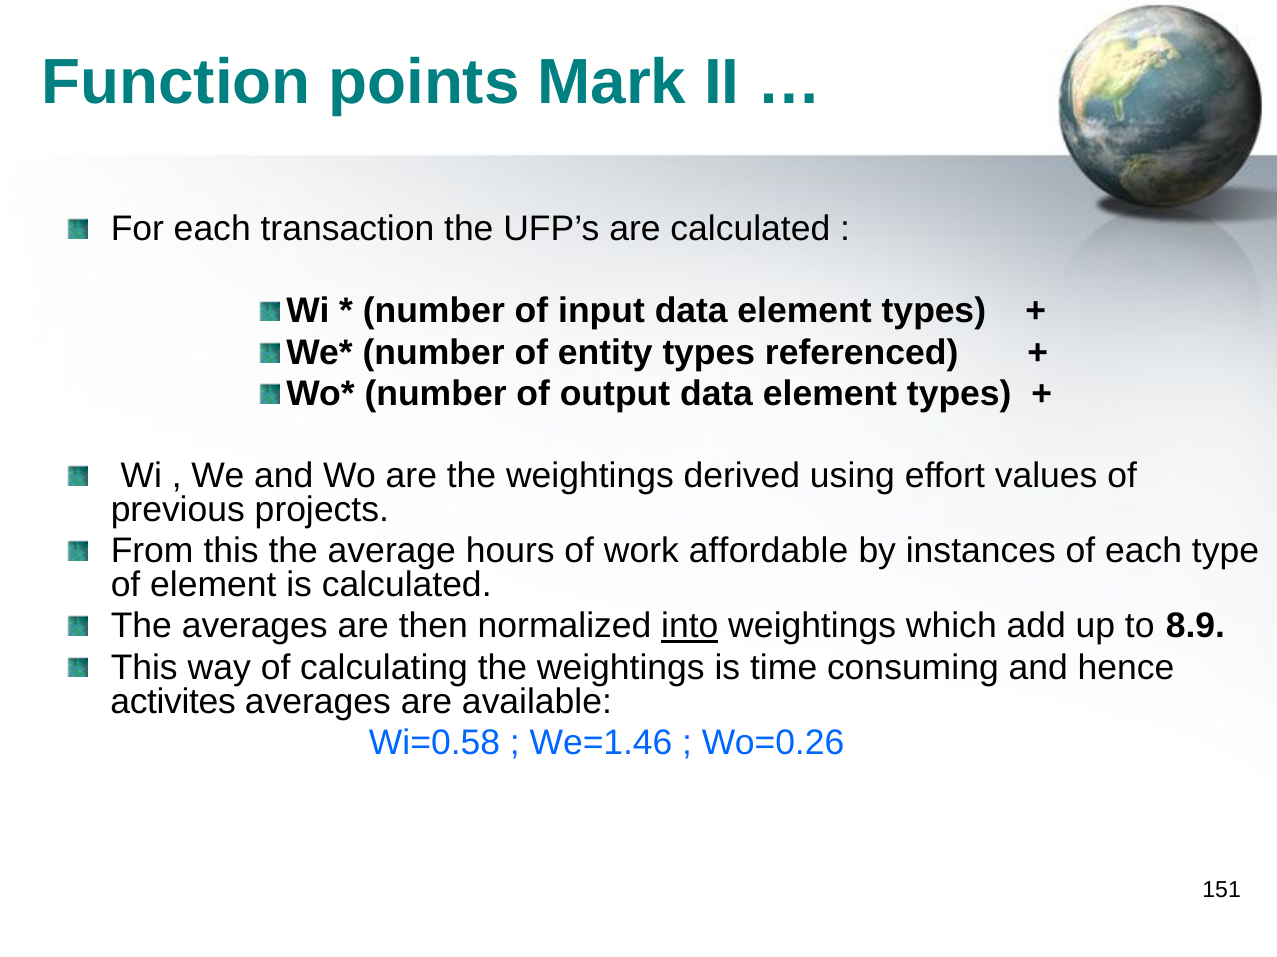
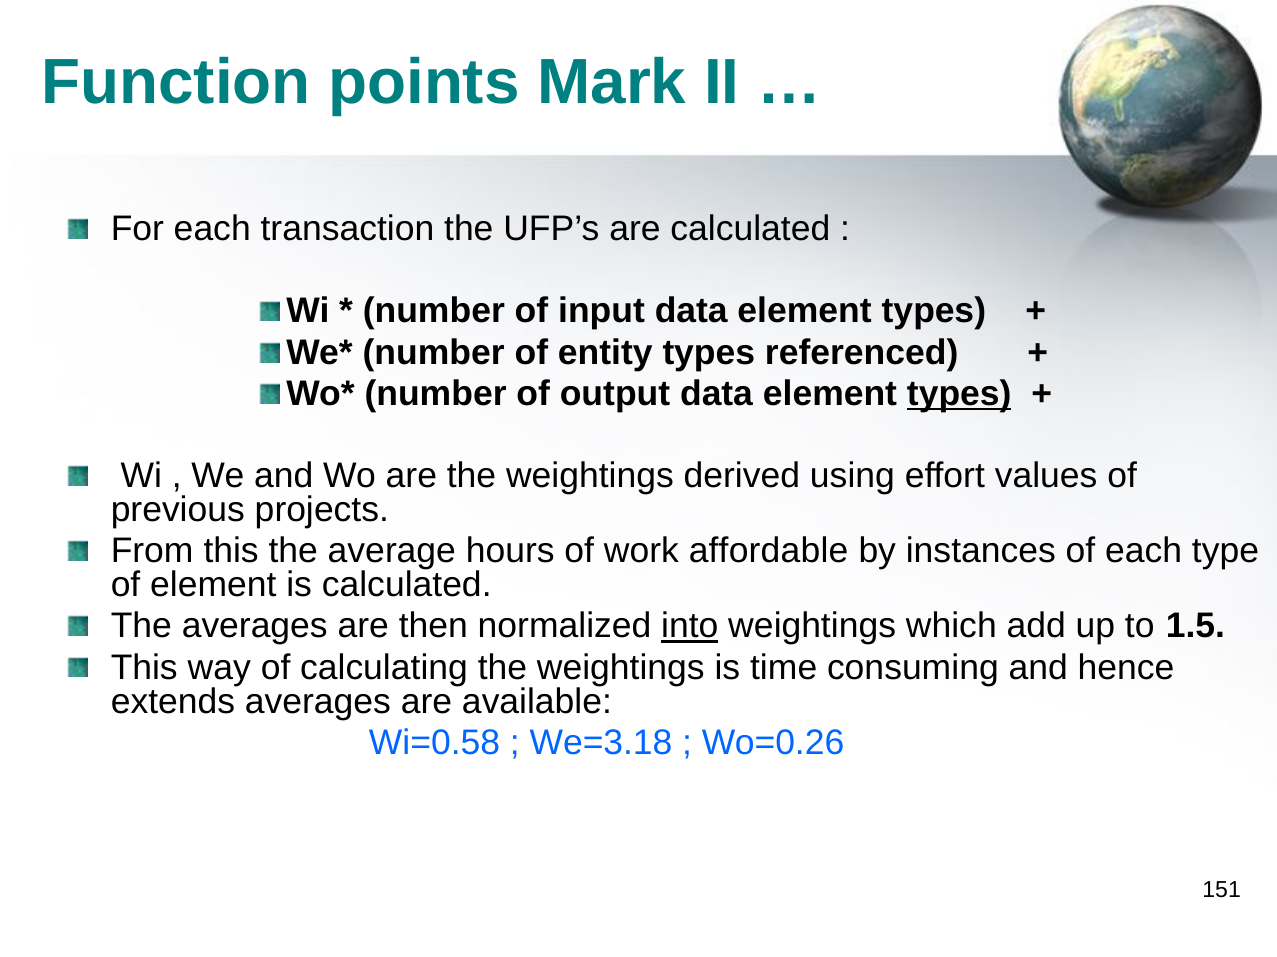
types at (959, 394) underline: none -> present
8.9: 8.9 -> 1.5
activites: activites -> extends
We=1.46: We=1.46 -> We=3.18
